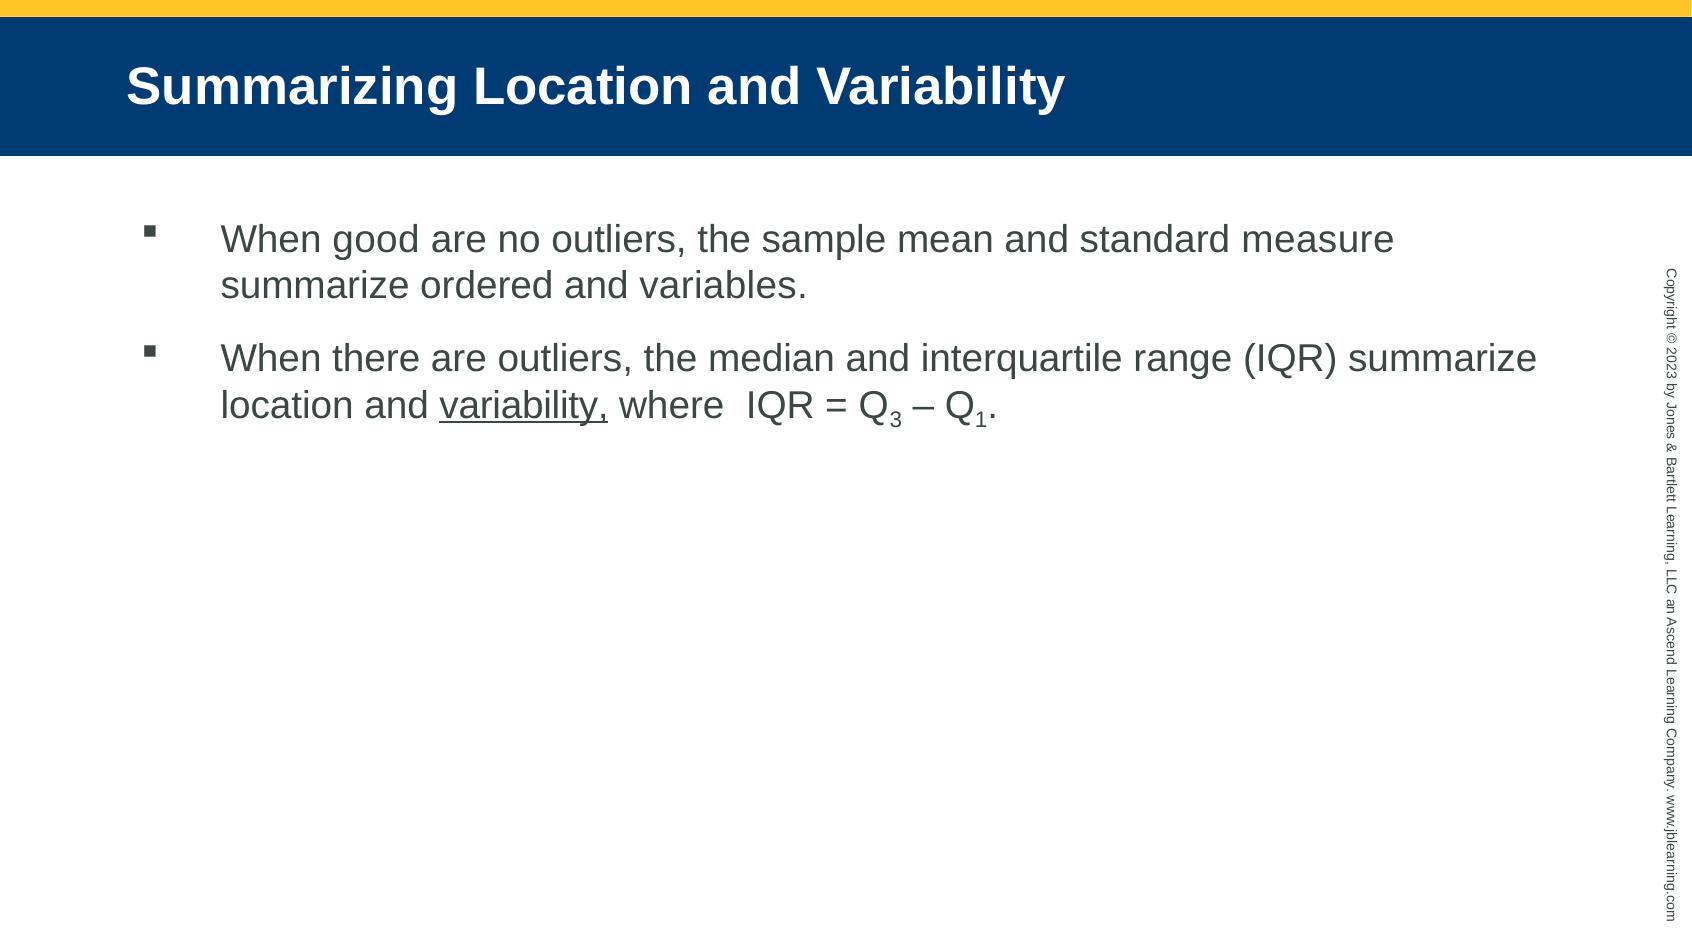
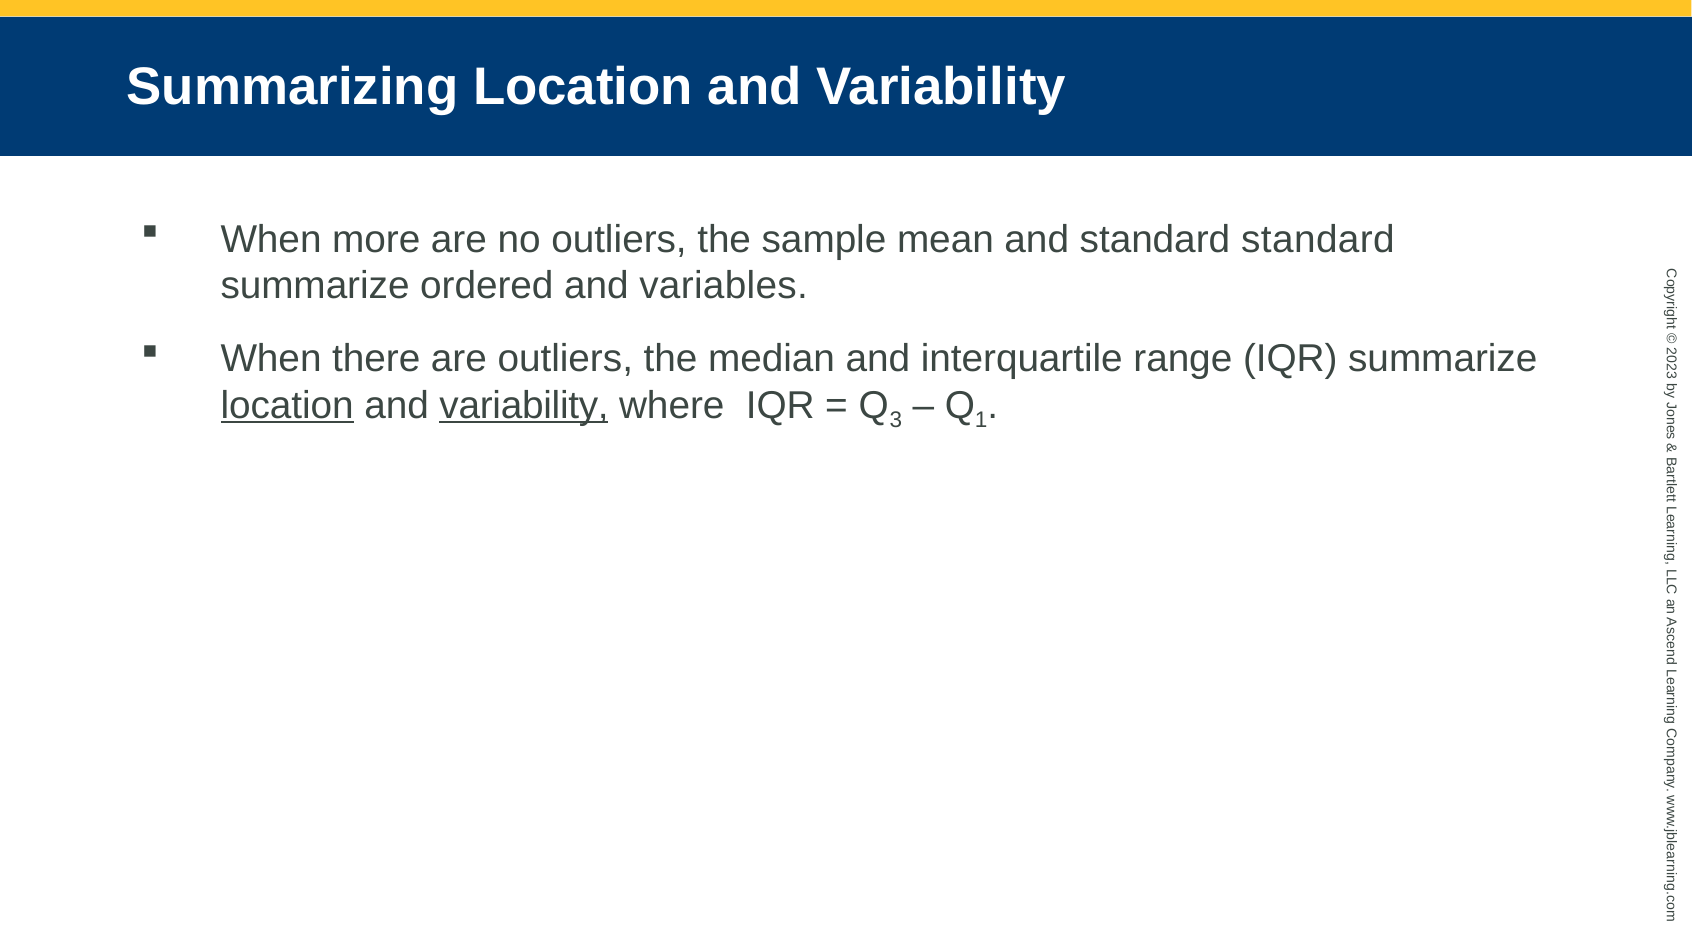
good: good -> more
standard measure: measure -> standard
location at (287, 405) underline: none -> present
